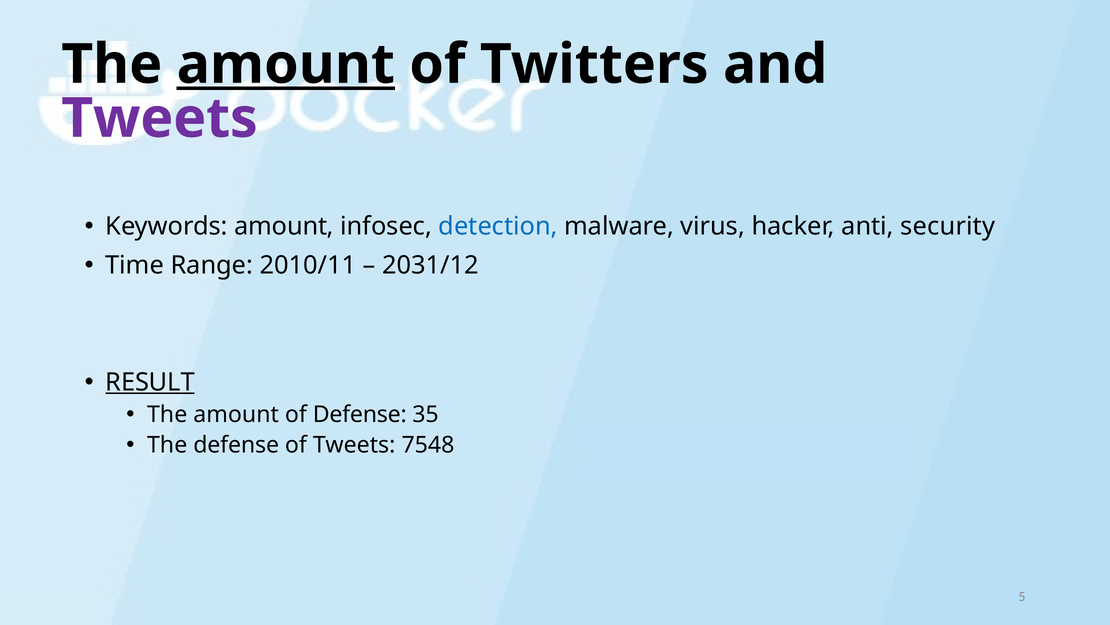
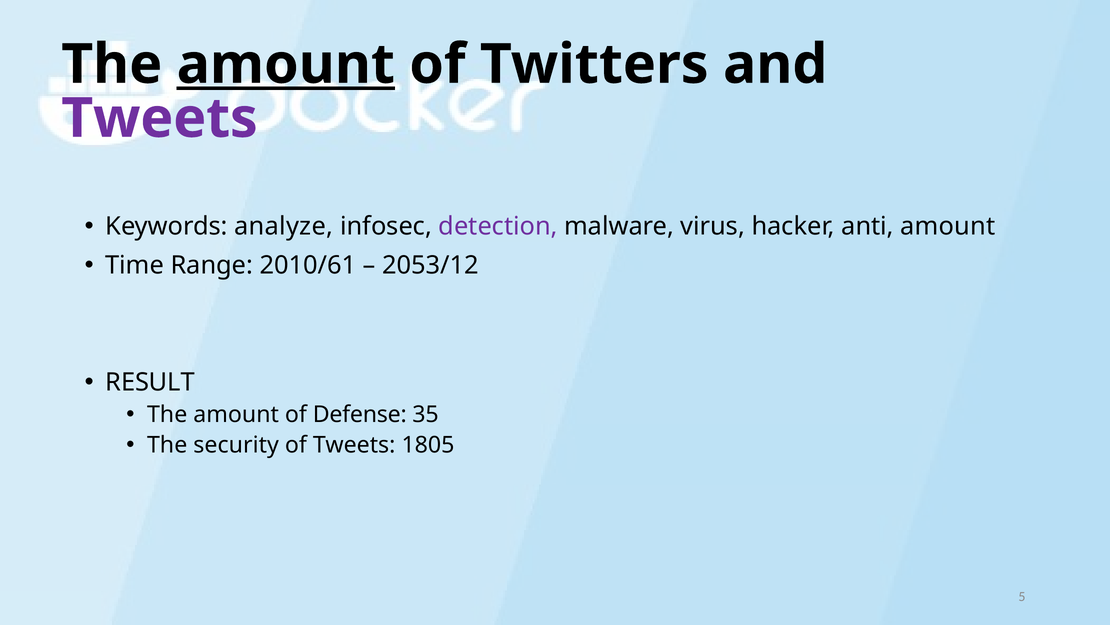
Keywords amount: amount -> analyze
detection colour: blue -> purple
anti security: security -> amount
2010/11: 2010/11 -> 2010/61
2031/12: 2031/12 -> 2053/12
RESULT underline: present -> none
The defense: defense -> security
7548: 7548 -> 1805
